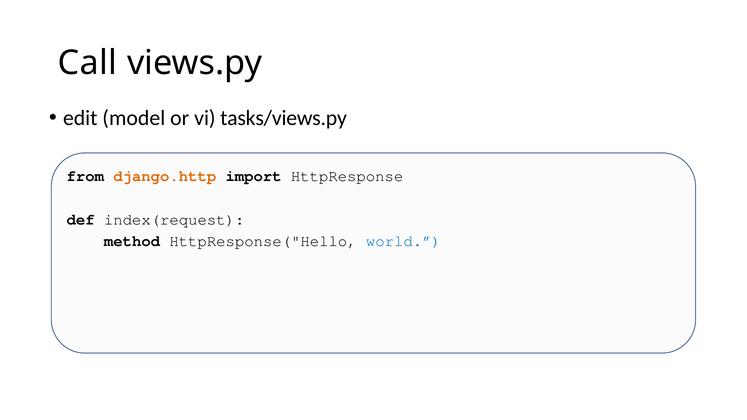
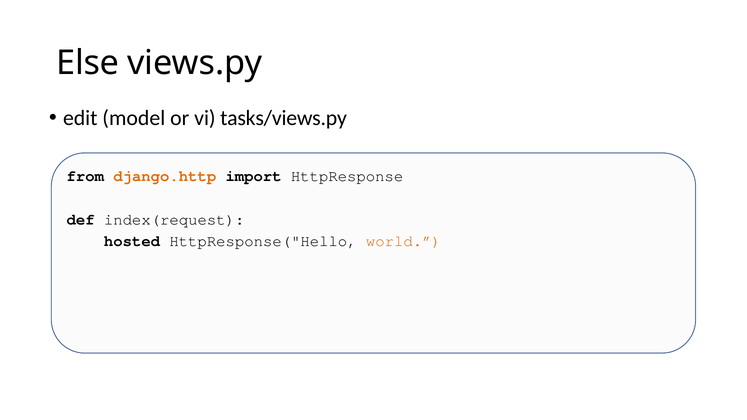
Call: Call -> Else
method: method -> hosted
world colour: blue -> orange
